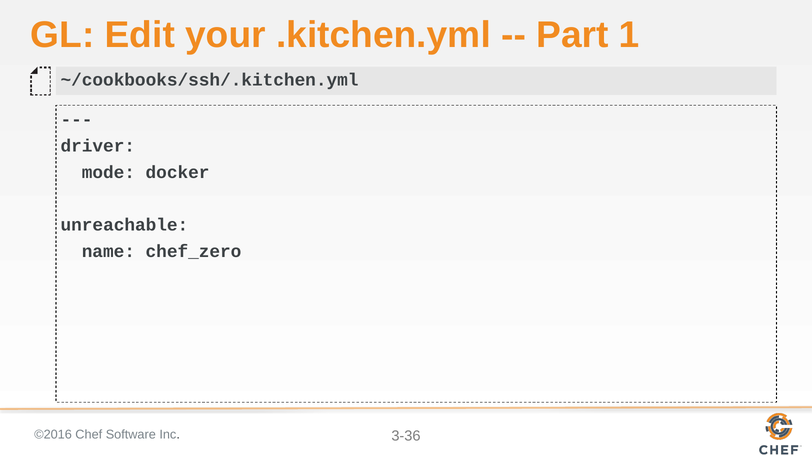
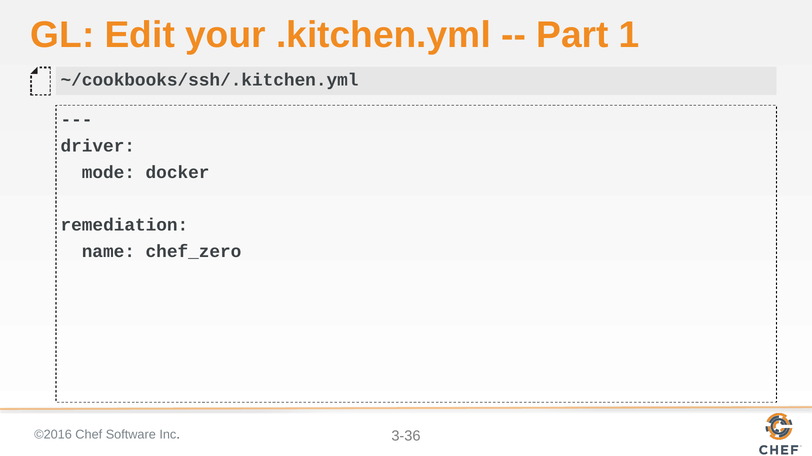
unreachable: unreachable -> remediation
